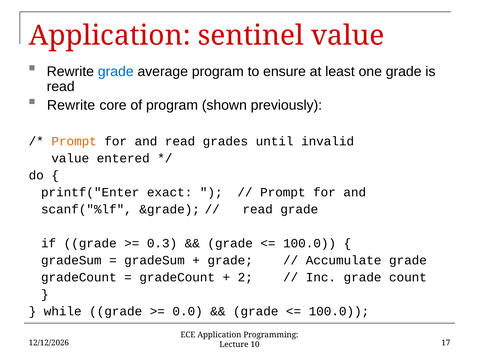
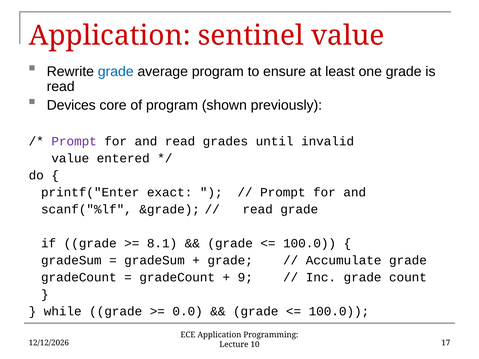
Rewrite at (71, 105): Rewrite -> Devices
Prompt at (74, 141) colour: orange -> purple
0.3: 0.3 -> 8.1
2: 2 -> 9
